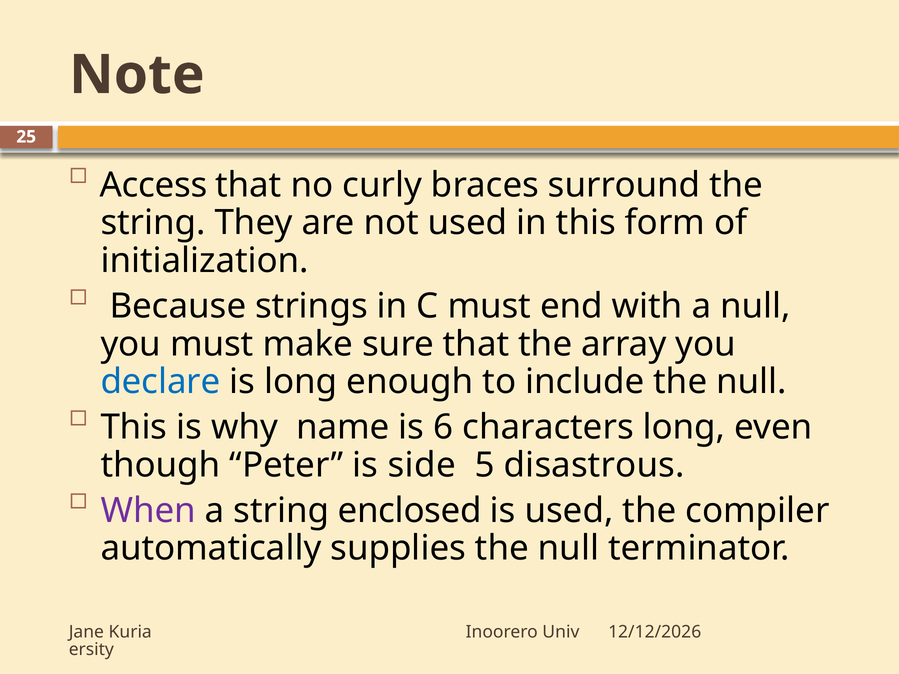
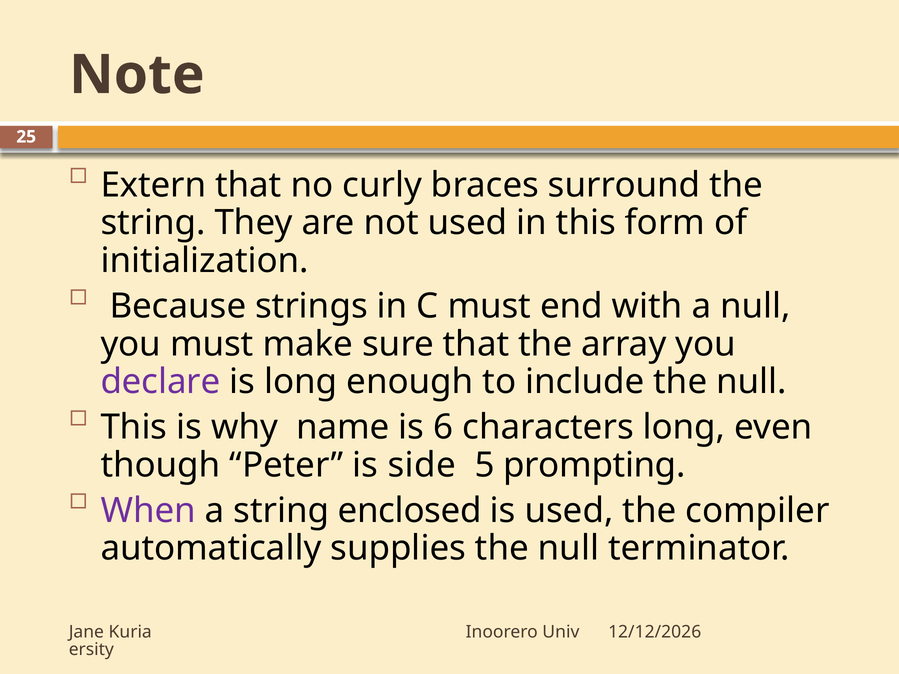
Access: Access -> Extern
declare colour: blue -> purple
disastrous: disastrous -> prompting
